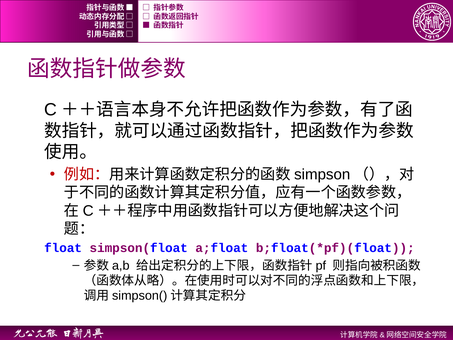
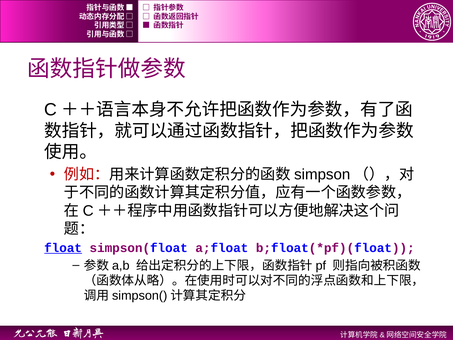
float underline: none -> present
